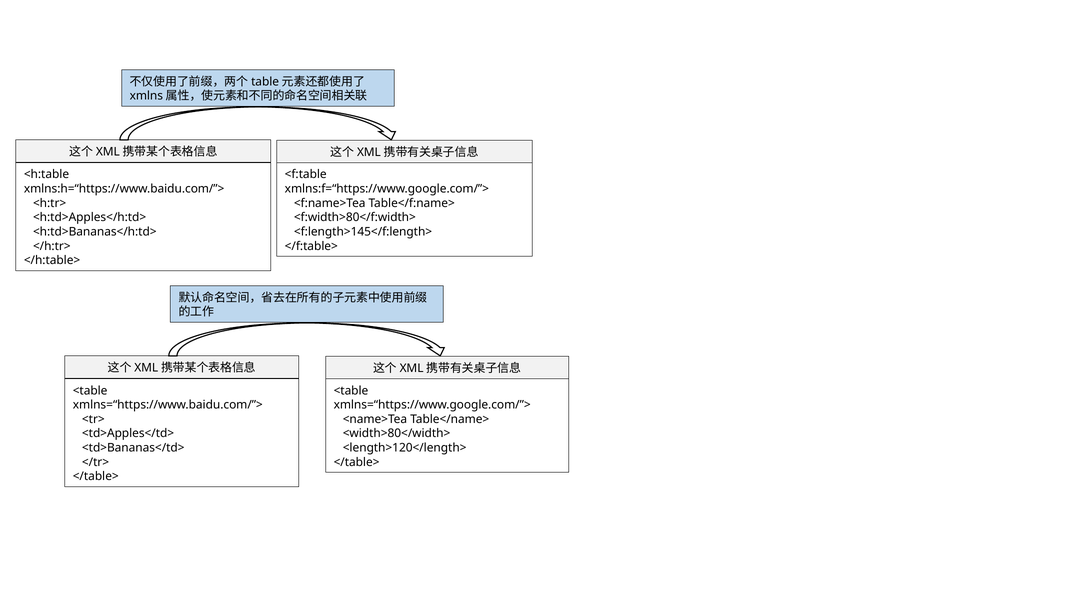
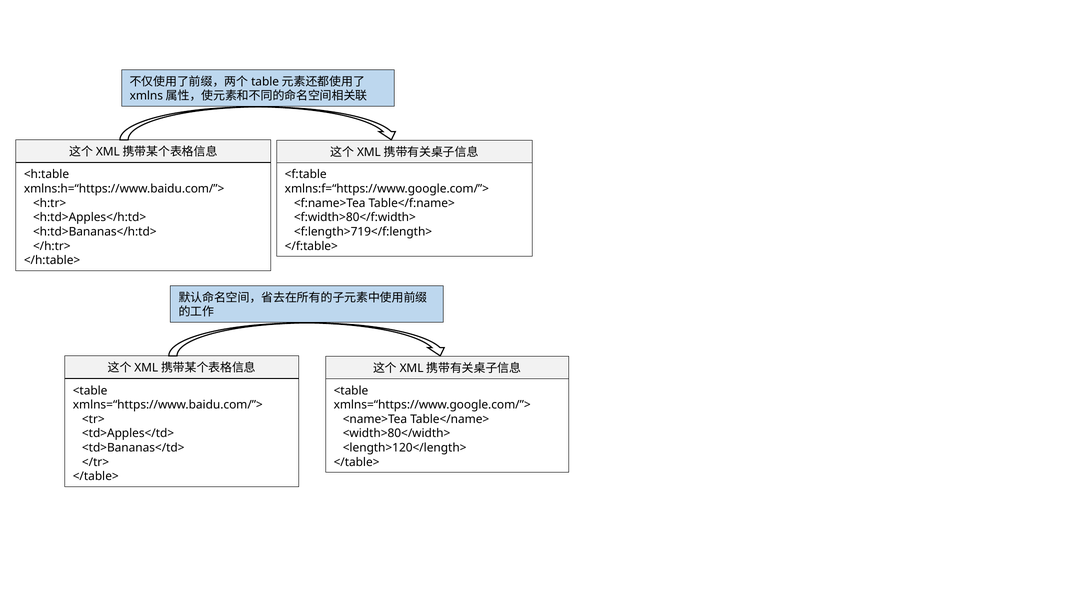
<f:length>145</f:length>: <f:length>145</f:length> -> <f:length>719</f:length>
